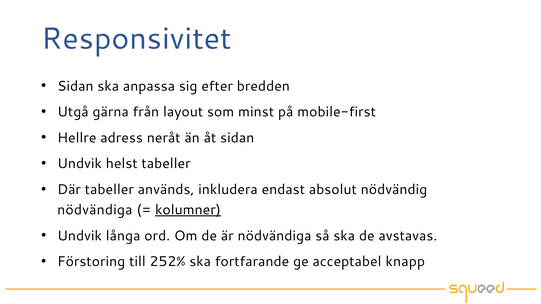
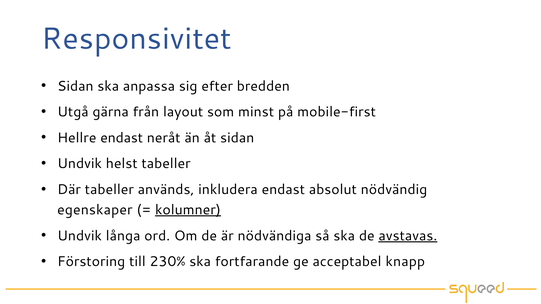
Hellre adress: adress -> endast
nödvändiga at (95, 210): nödvändiga -> egenskaper
avstavas underline: none -> present
252%: 252% -> 230%
